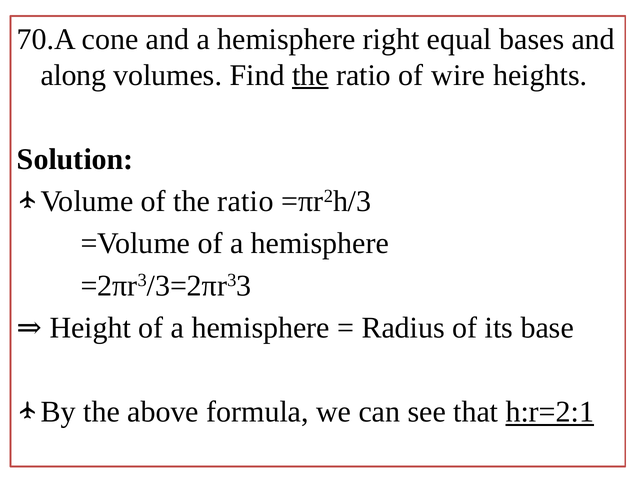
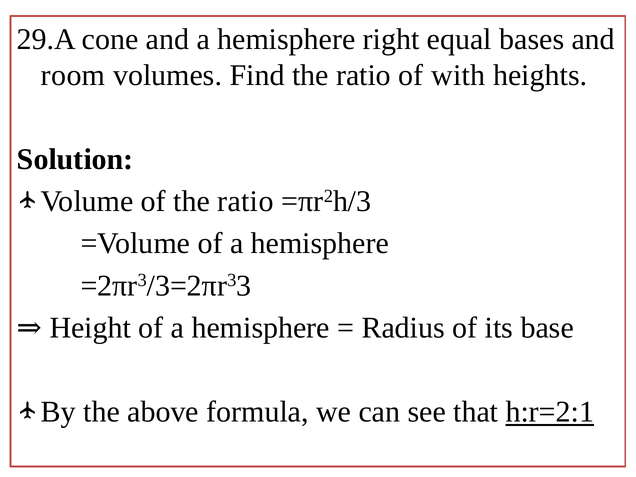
70.A: 70.A -> 29.A
along: along -> room
the at (310, 75) underline: present -> none
wire: wire -> with
